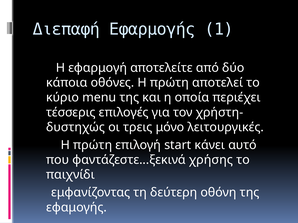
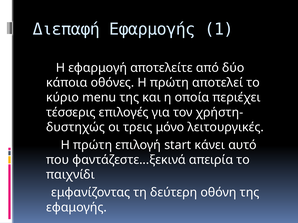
χρήσης: χρήσης -> απειρία
